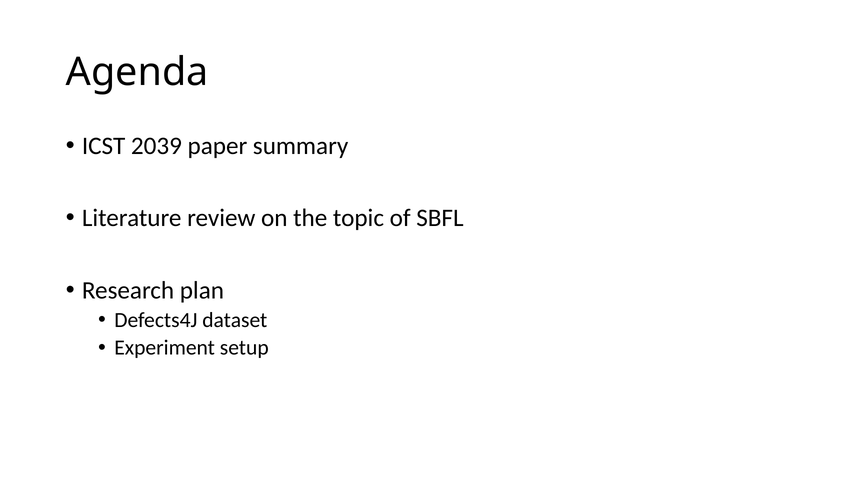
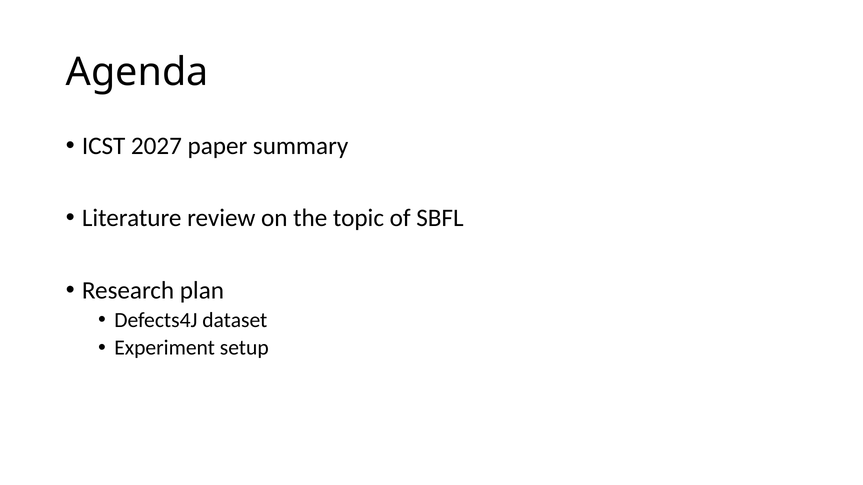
2039: 2039 -> 2027
